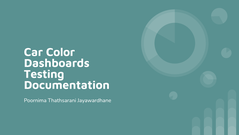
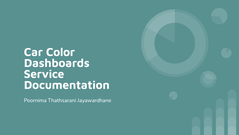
Testing: Testing -> Service
